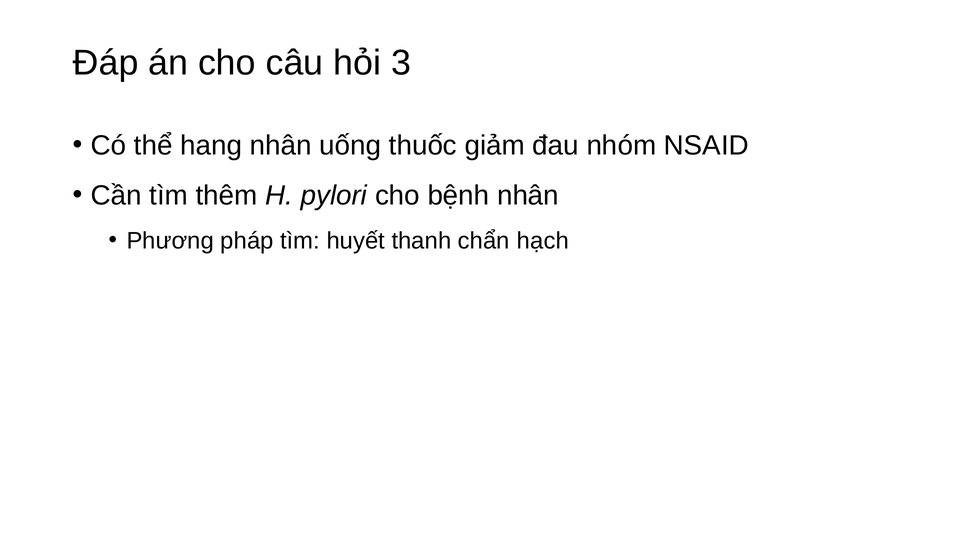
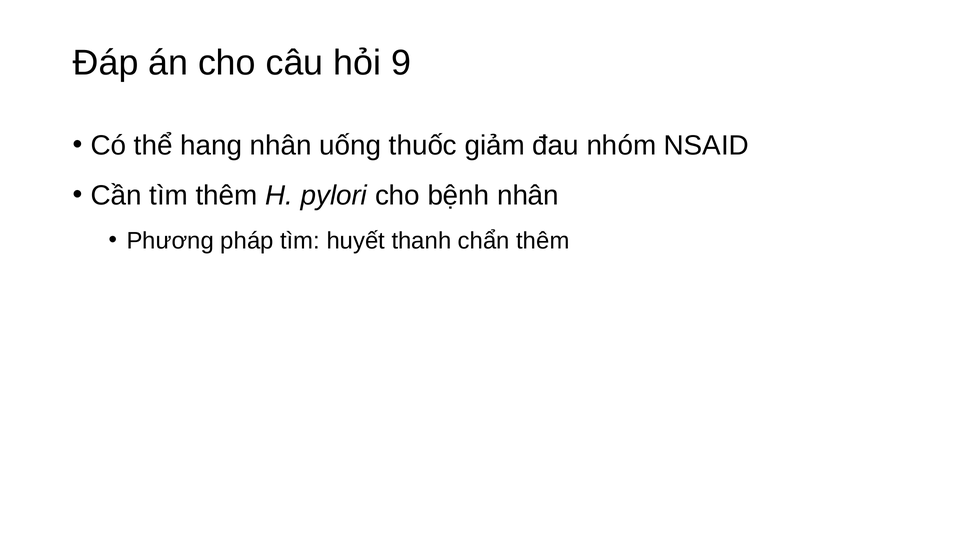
3: 3 -> 9
chẩn hạch: hạch -> thêm
